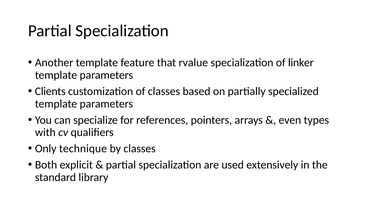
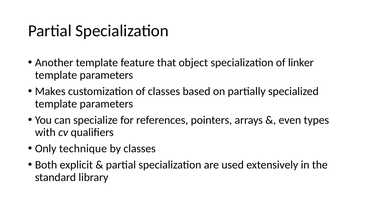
rvalue: rvalue -> object
Clients: Clients -> Makes
